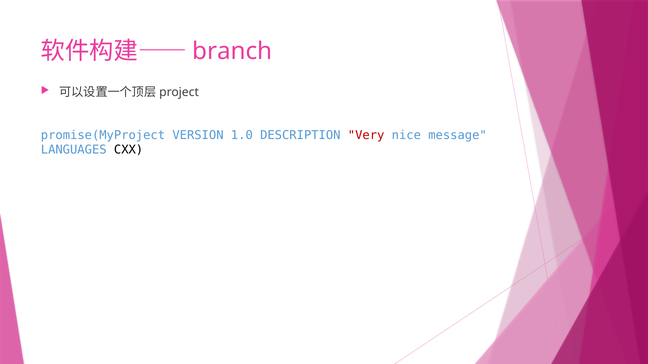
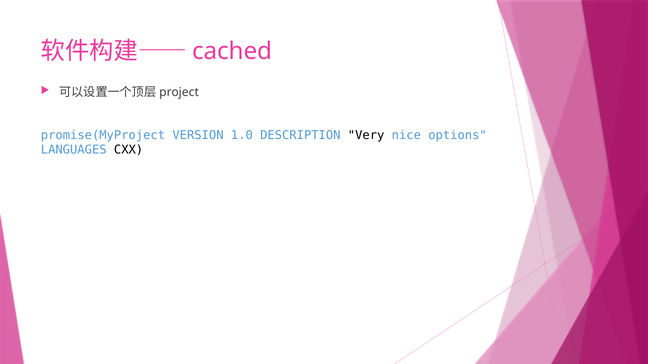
branch: branch -> cached
Very colour: red -> black
message: message -> options
